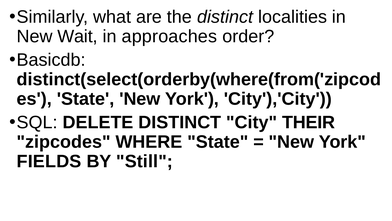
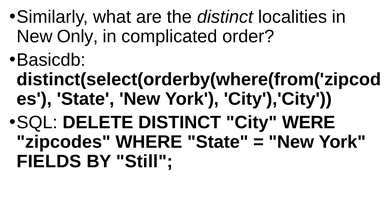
Wait: Wait -> Only
approaches: approaches -> complicated
THEIR: THEIR -> WERE
